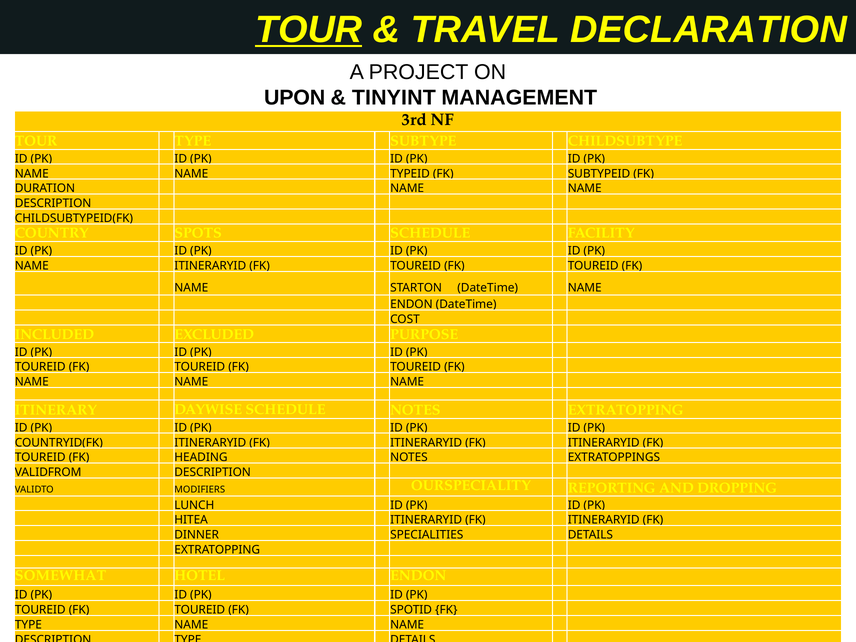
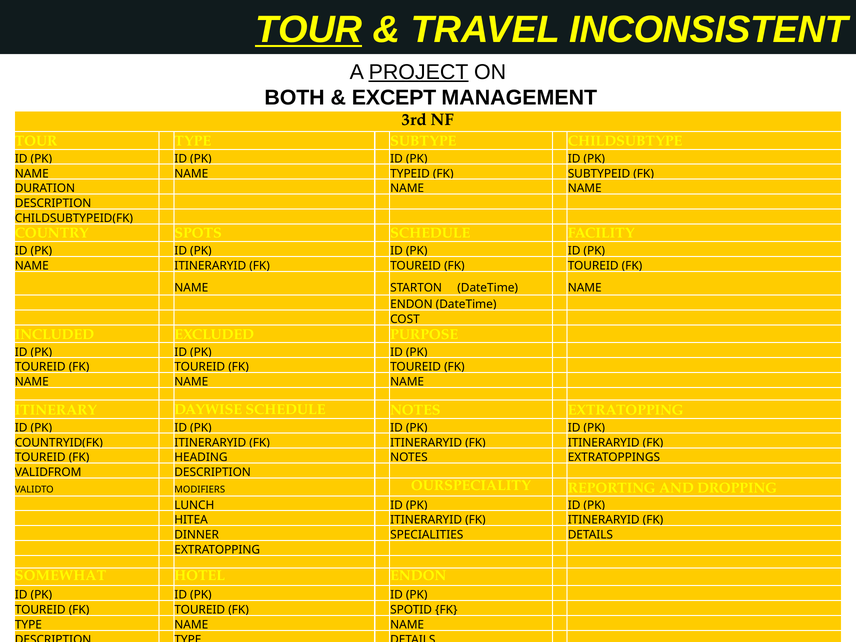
DECLARATION: DECLARATION -> INCONSISTENT
PROJECT underline: none -> present
UPON: UPON -> BOTH
TINYINT: TINYINT -> EXCEPT
